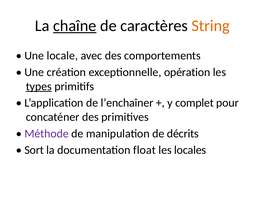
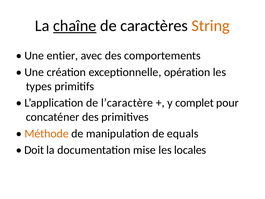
locale: locale -> entier
types underline: present -> none
l’enchaîner: l’enchaîner -> l’caractère
Méthode colour: purple -> orange
décrits: décrits -> equals
Sort: Sort -> Doit
float: float -> mise
